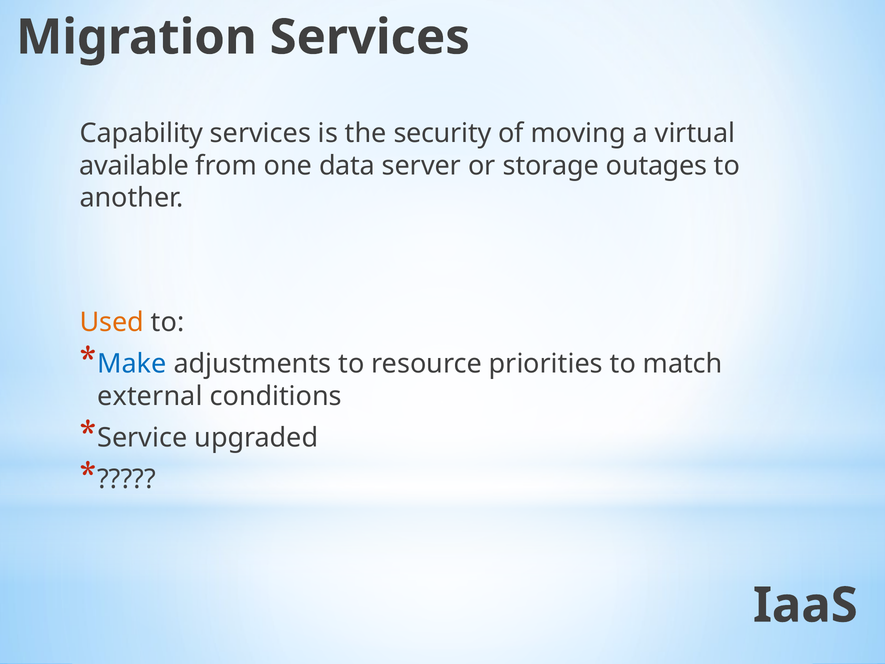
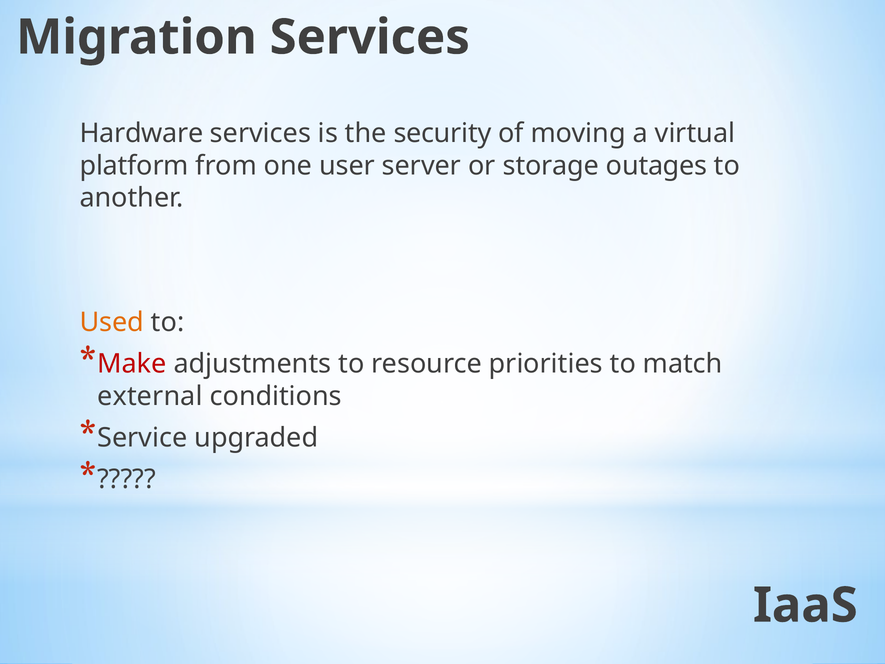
Capability: Capability -> Hardware
available: available -> platform
data: data -> user
Make colour: blue -> red
